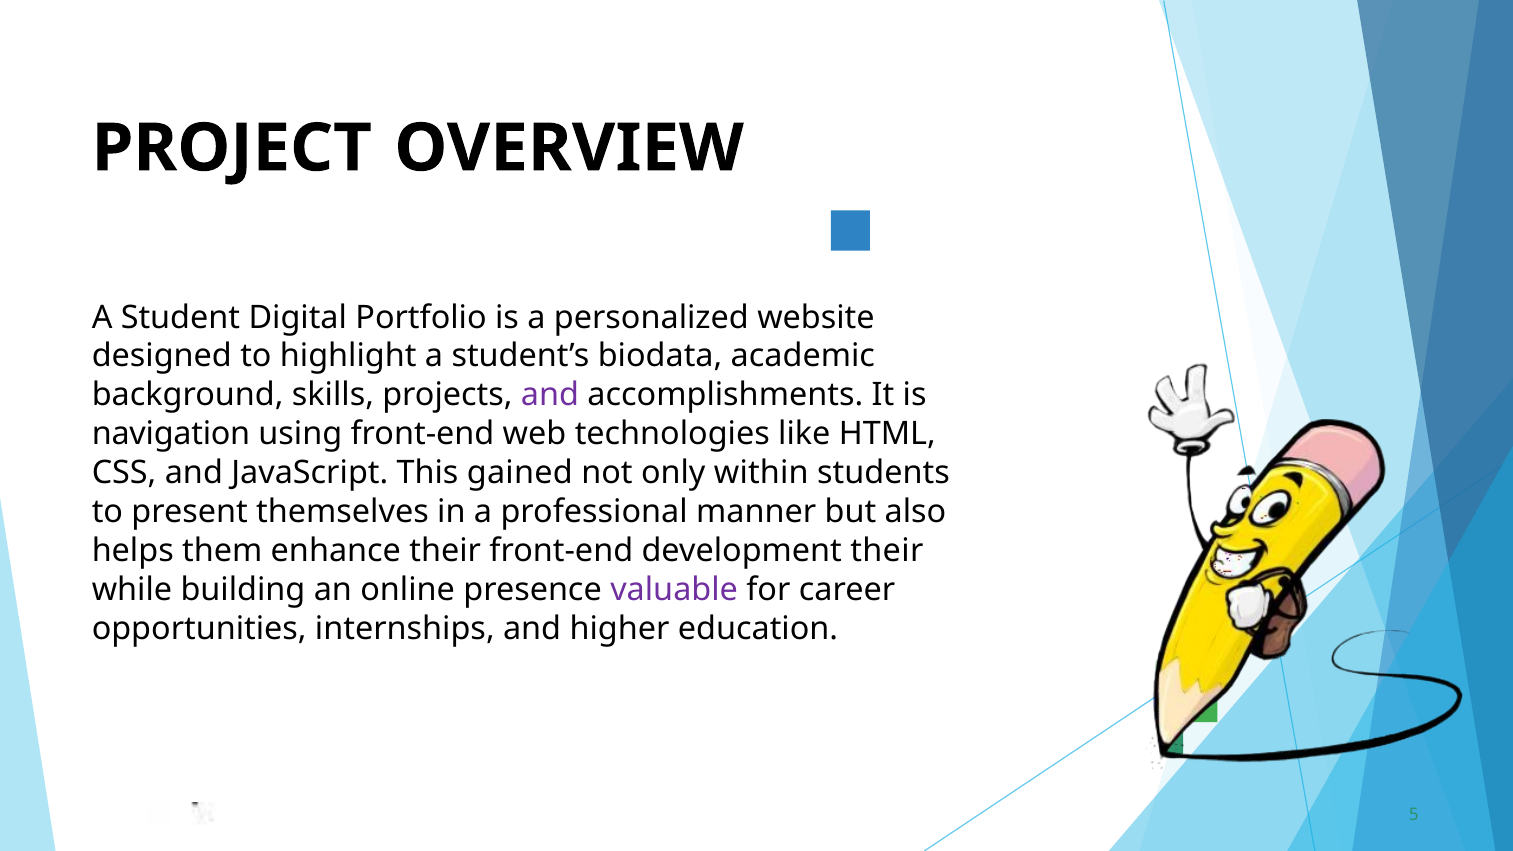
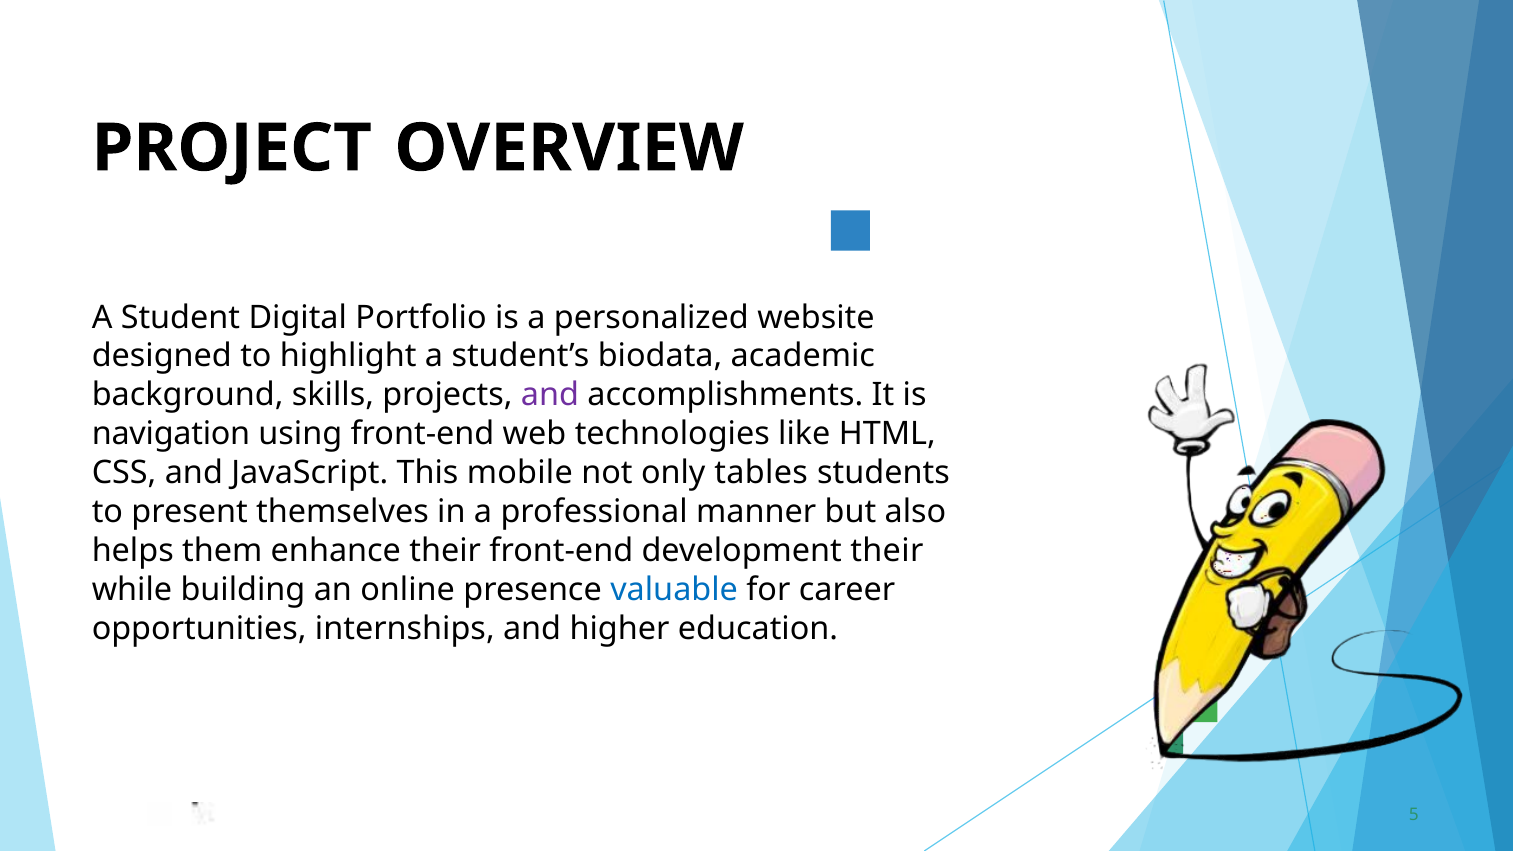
gained: gained -> mobile
within: within -> tables
valuable colour: purple -> blue
